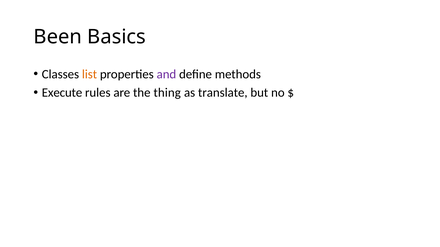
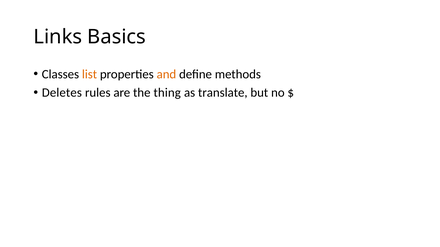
Been: Been -> Links
and colour: purple -> orange
Execute: Execute -> Deletes
